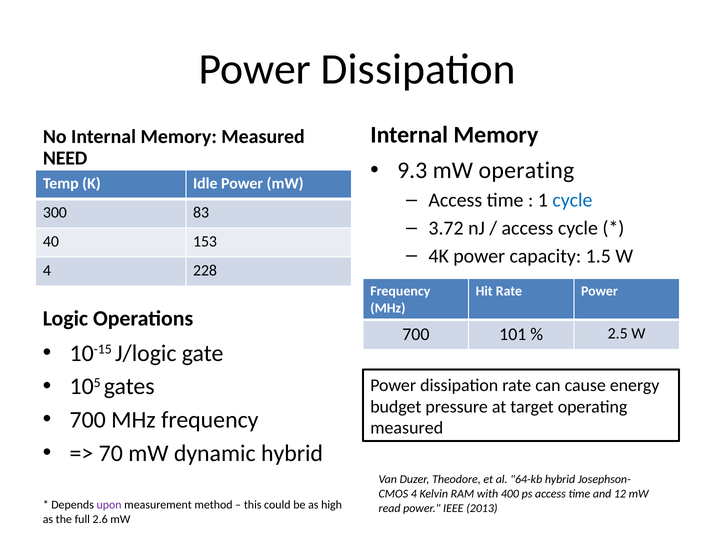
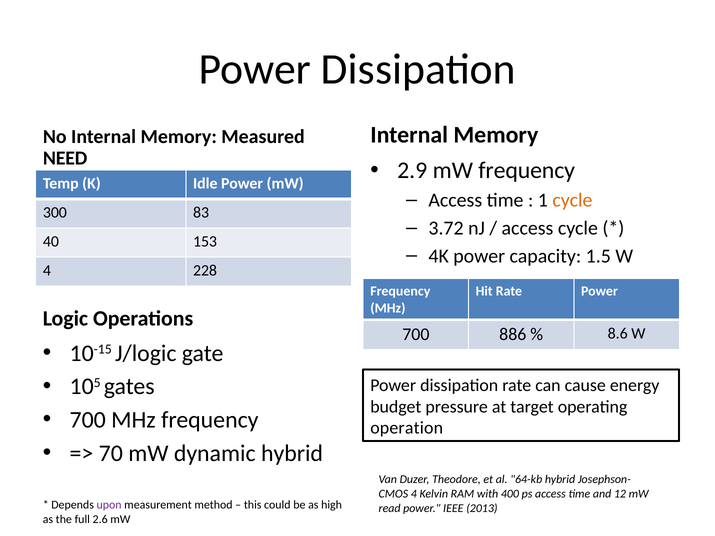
9.3: 9.3 -> 2.9
mW operating: operating -> frequency
cycle at (572, 200) colour: blue -> orange
101: 101 -> 886
2.5: 2.5 -> 8.6
measured at (407, 428): measured -> operation
